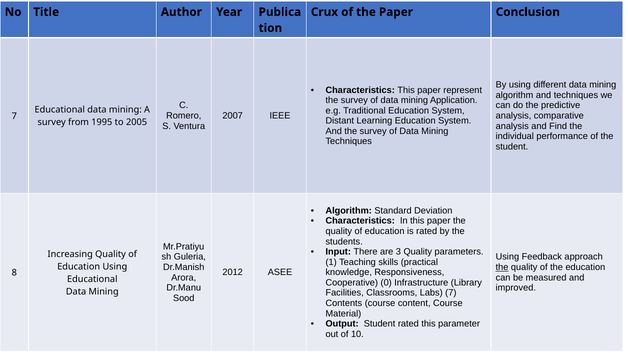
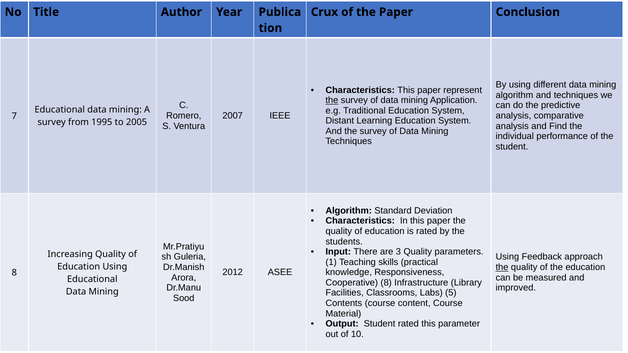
the at (332, 100) underline: none -> present
Cooperative 0: 0 -> 8
Labs 7: 7 -> 5
